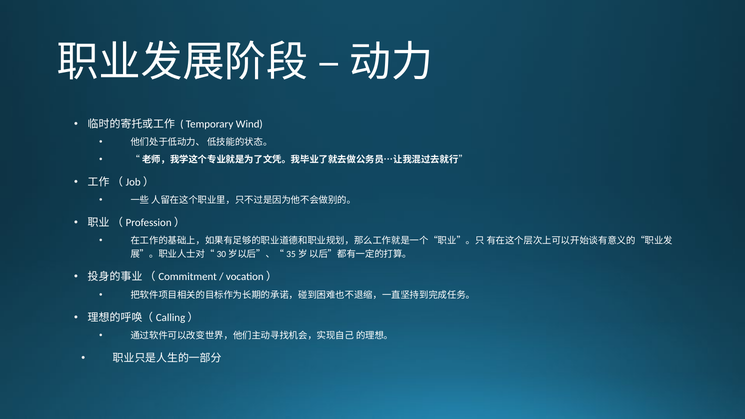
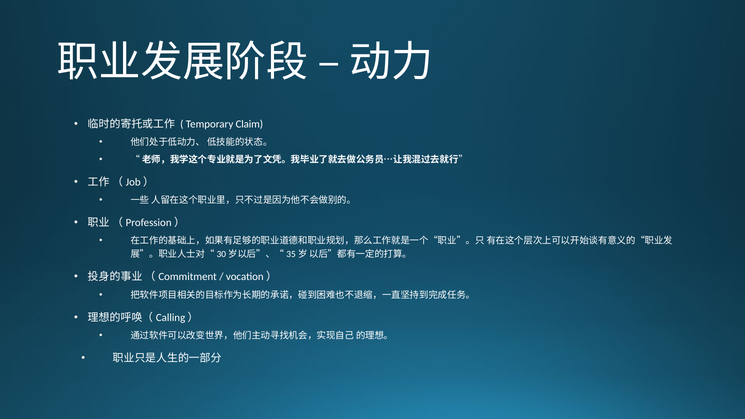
Wind: Wind -> Claim
